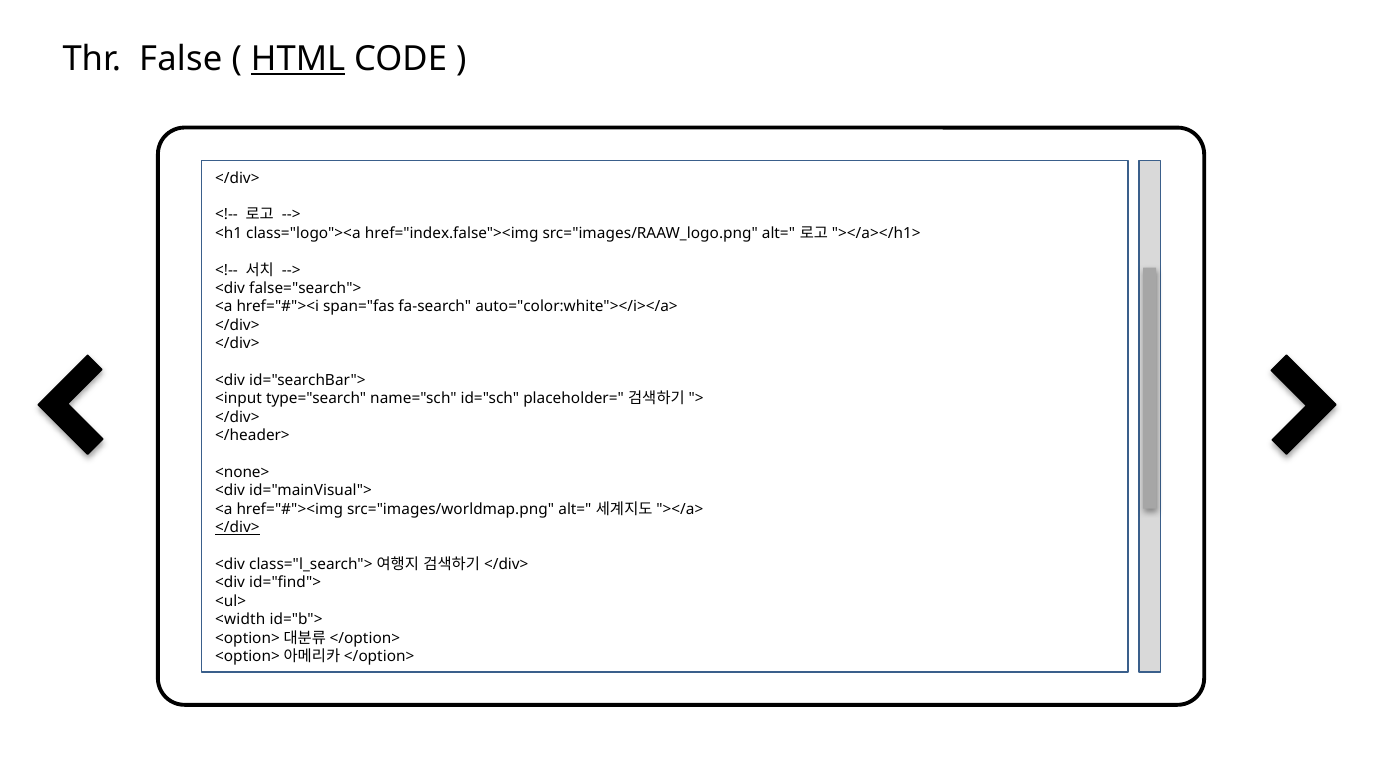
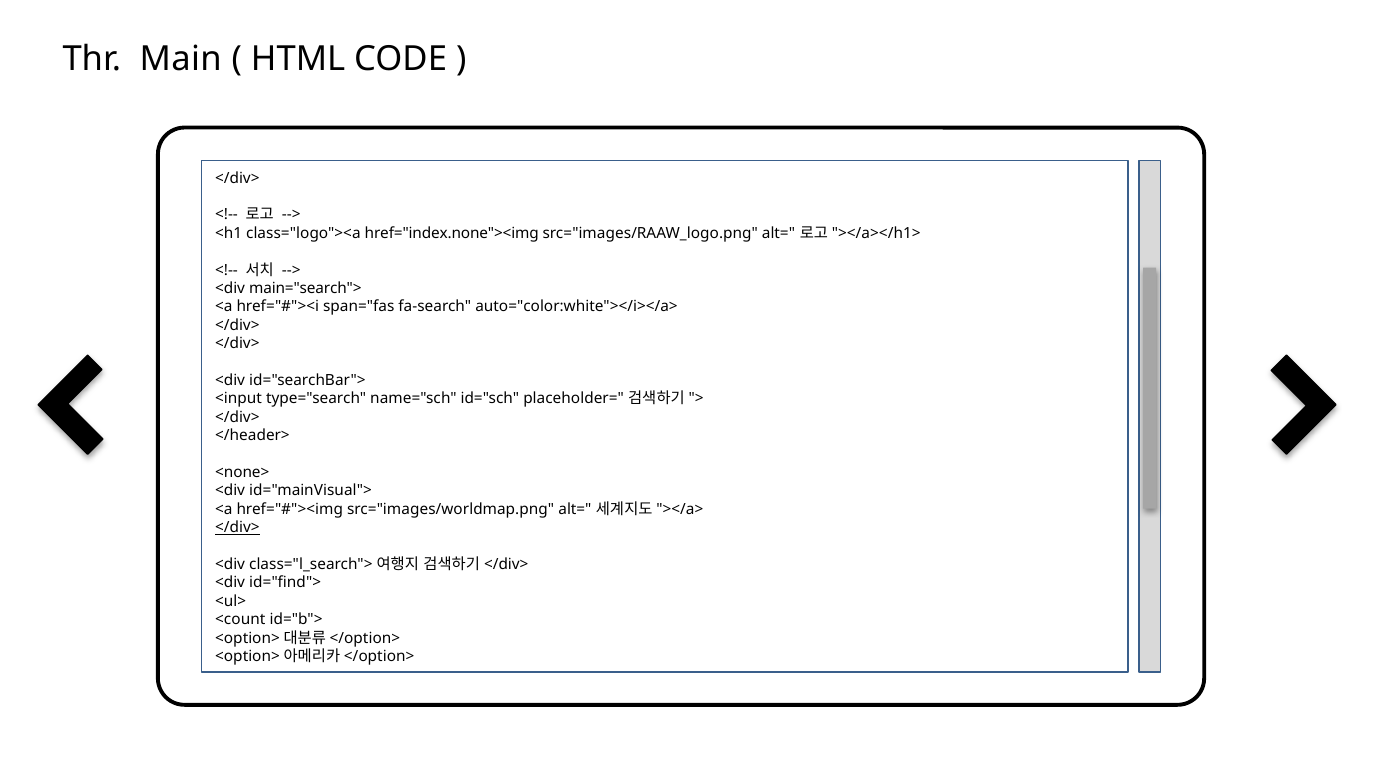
False: False -> Main
HTML underline: present -> none
href="index.false"><img: href="index.false"><img -> href="index.none"><img
false="search">: false="search"> -> main="search">
<width: <width -> <count
